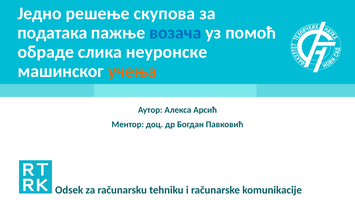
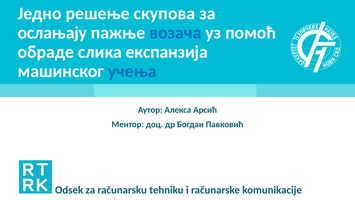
података: података -> ослањају
неуронске: неуронске -> експанзија
учења colour: orange -> blue
